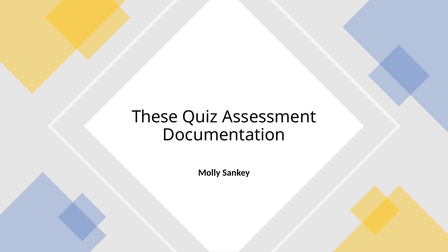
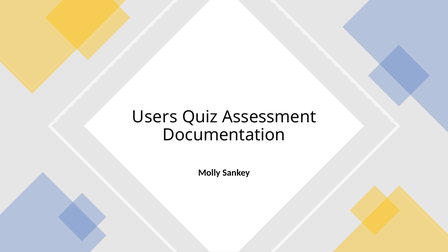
These: These -> Users
